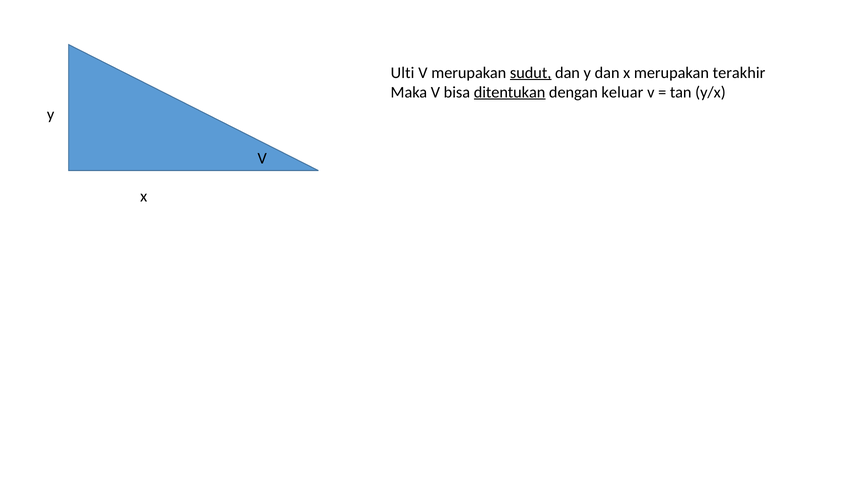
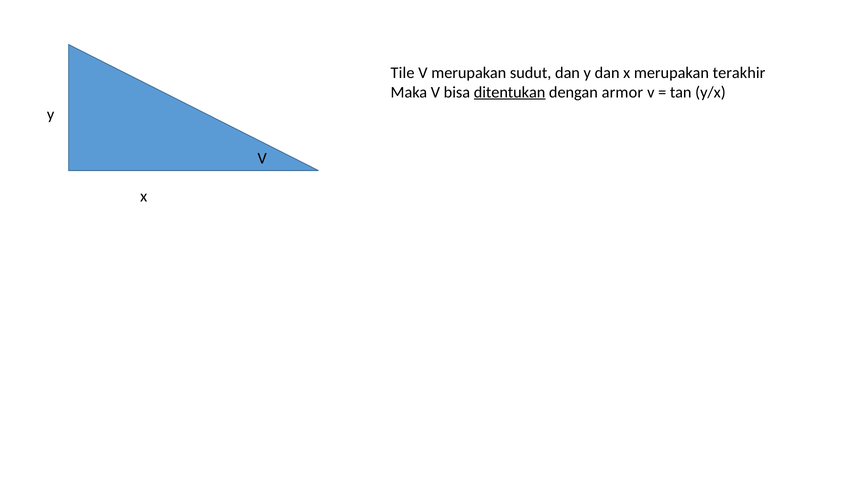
Ulti: Ulti -> Tile
sudut underline: present -> none
keluar: keluar -> armor
